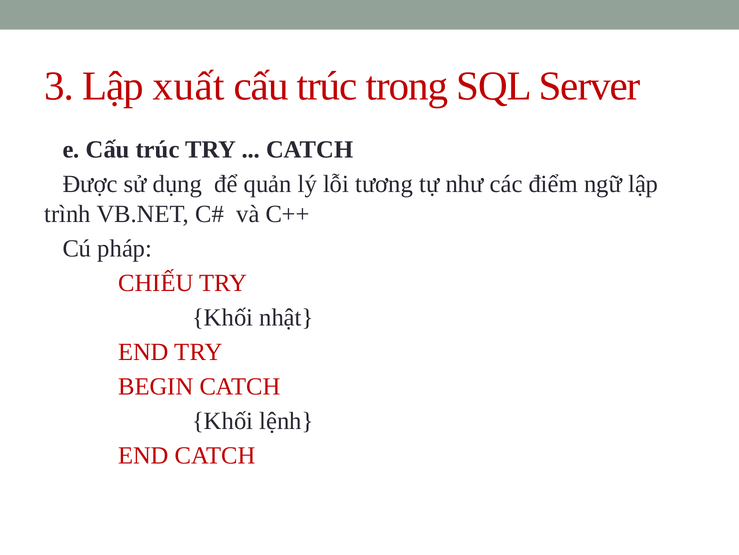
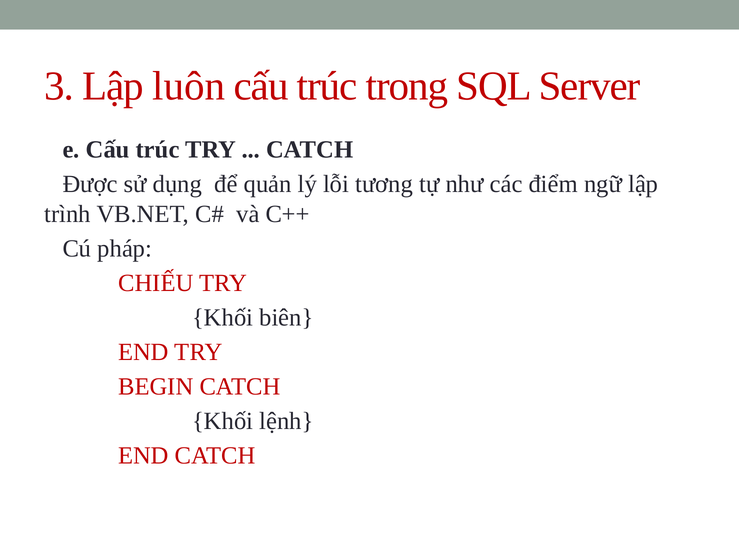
xuất: xuất -> luôn
nhật: nhật -> biên
